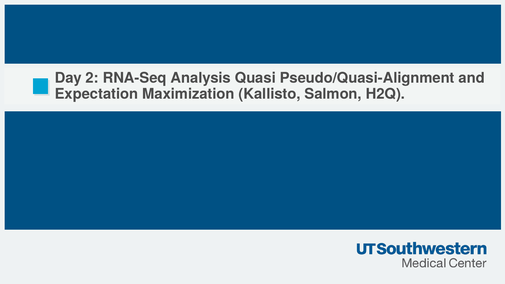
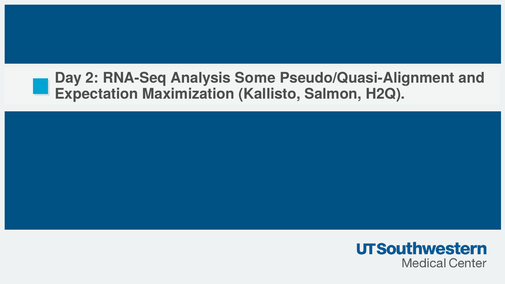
Quasi: Quasi -> Some
